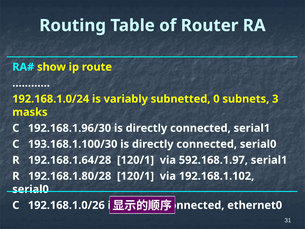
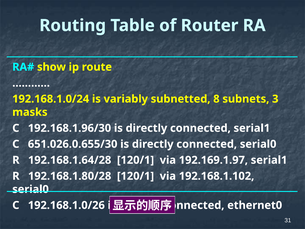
0: 0 -> 8
193.168.1.100/30: 193.168.1.100/30 -> 651.026.0.655/30
592.168.1.97: 592.168.1.97 -> 192.169.1.97
